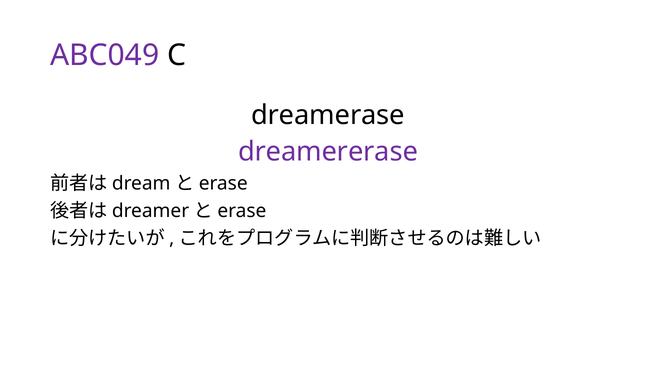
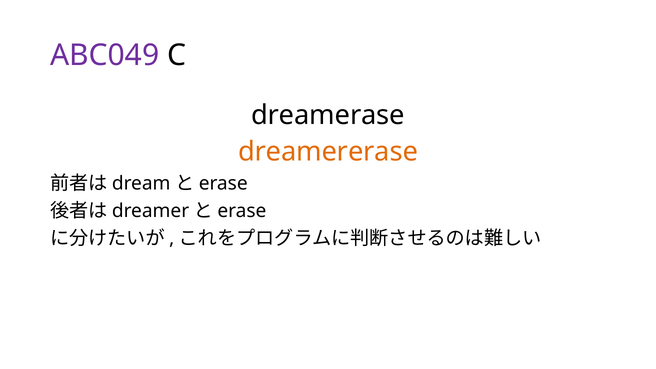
dreamererase colour: purple -> orange
